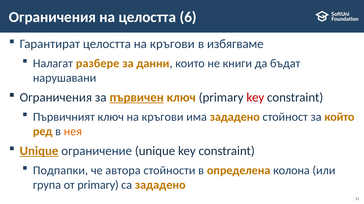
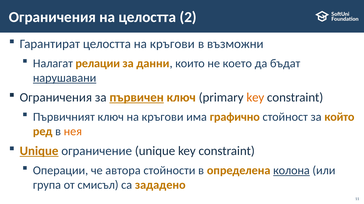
6: 6 -> 2
избягваме: избягваме -> възможни
разбере: разбере -> релации
книги: книги -> което
нарушавани underline: none -> present
key at (255, 98) colour: red -> orange
има зададено: зададено -> графично
Подпапки: Подпапки -> Операции
колона underline: none -> present
от primary: primary -> смисъл
